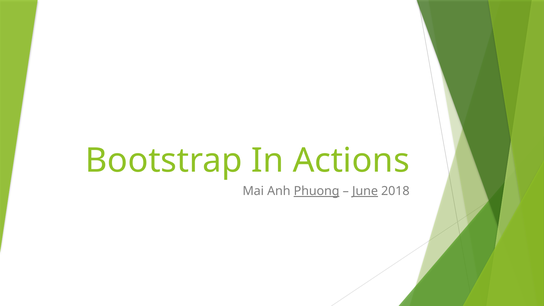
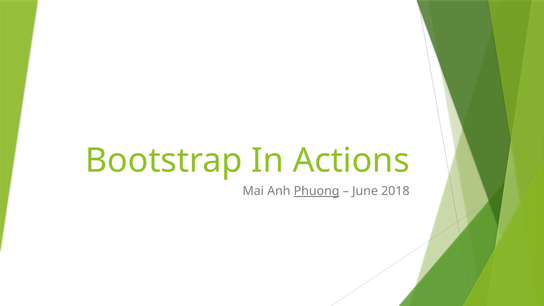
June underline: present -> none
